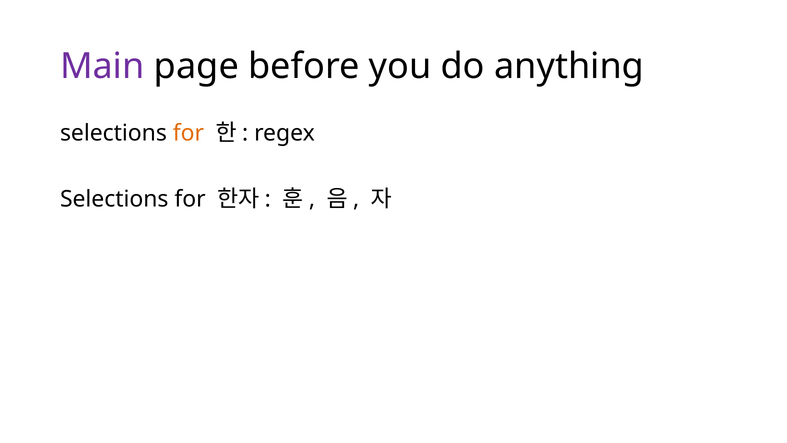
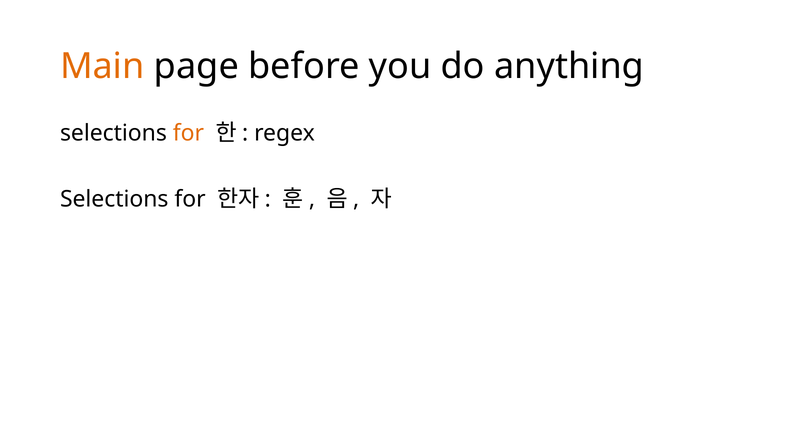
Main colour: purple -> orange
